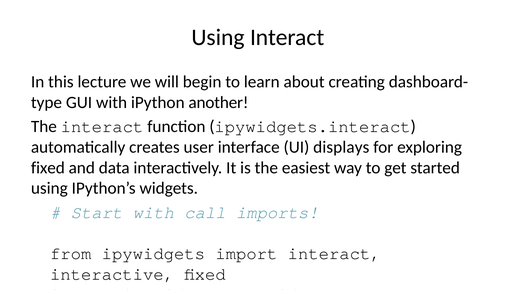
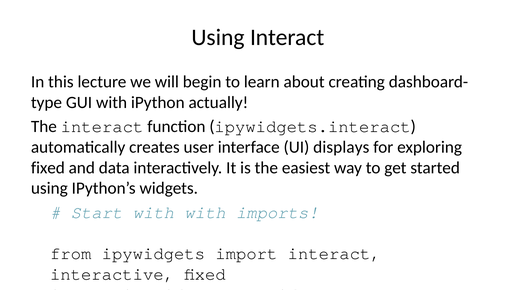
iPython another: another -> actually
with call: call -> with
